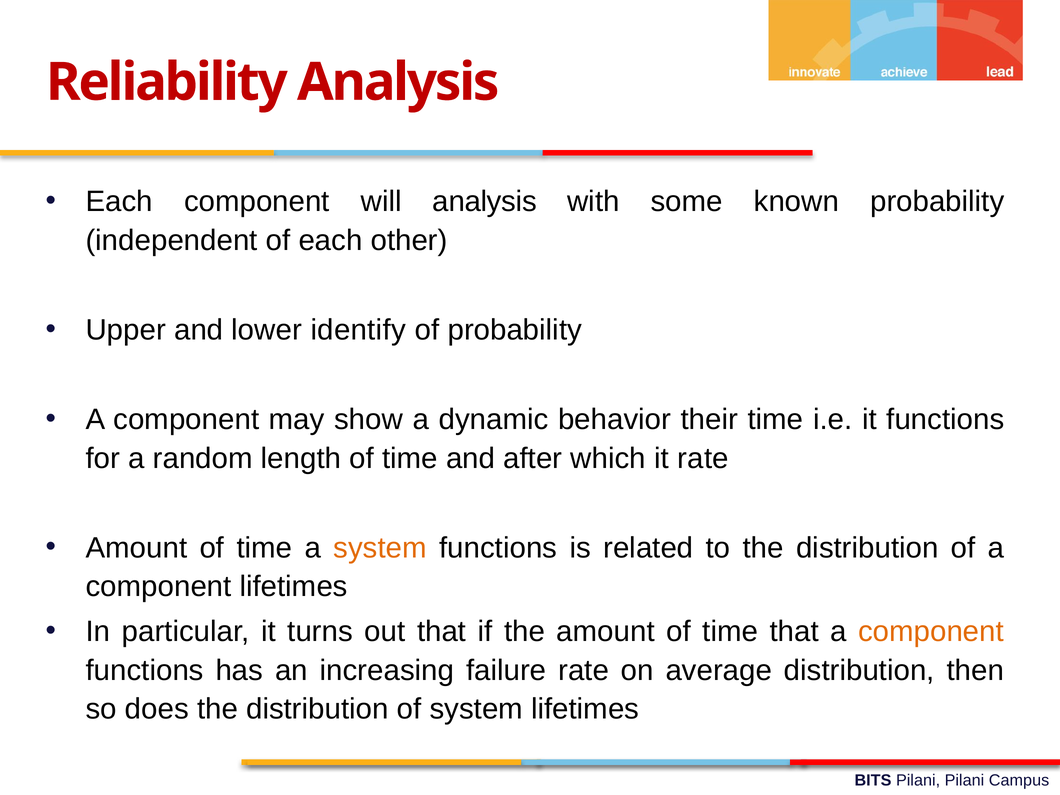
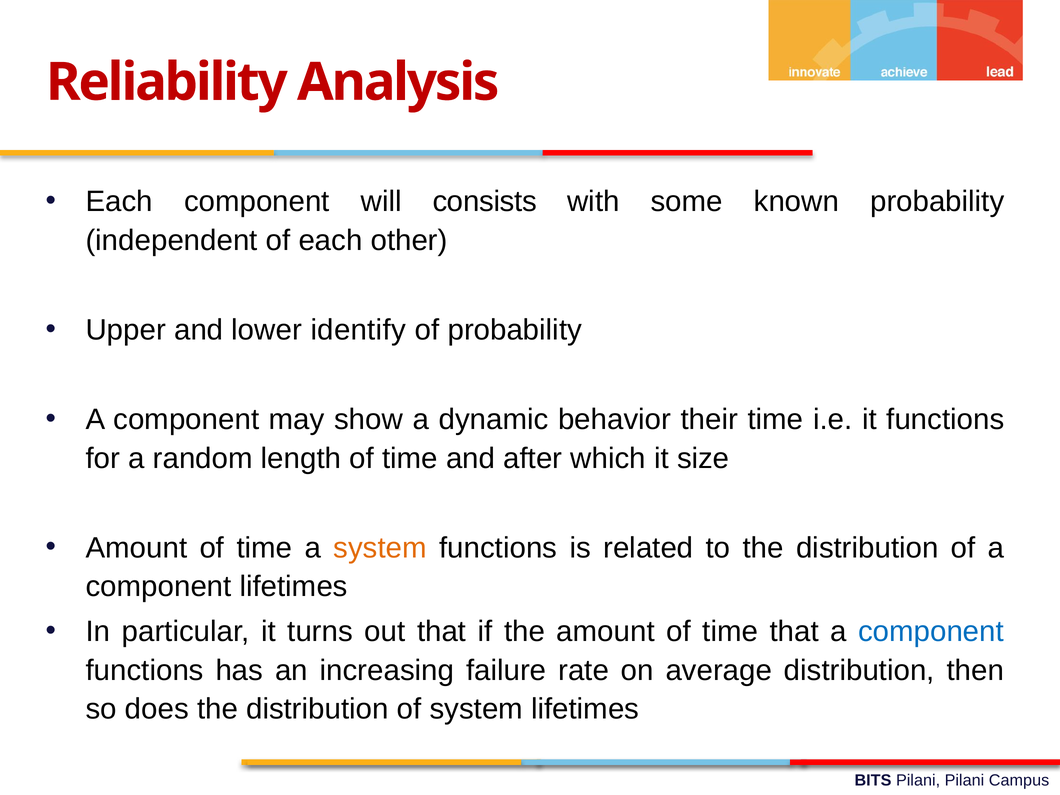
will analysis: analysis -> consists
it rate: rate -> size
component at (931, 631) colour: orange -> blue
